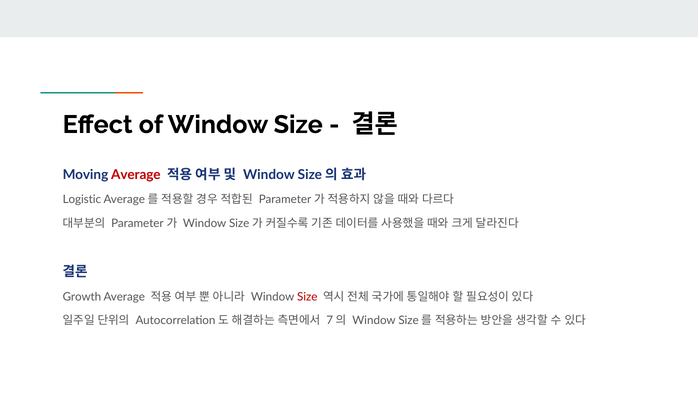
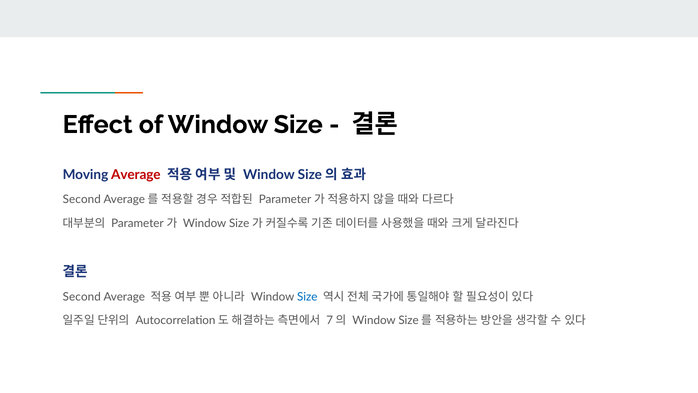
Logistic at (82, 199): Logistic -> Second
Growth at (82, 296): Growth -> Second
Size at (307, 296) colour: red -> blue
